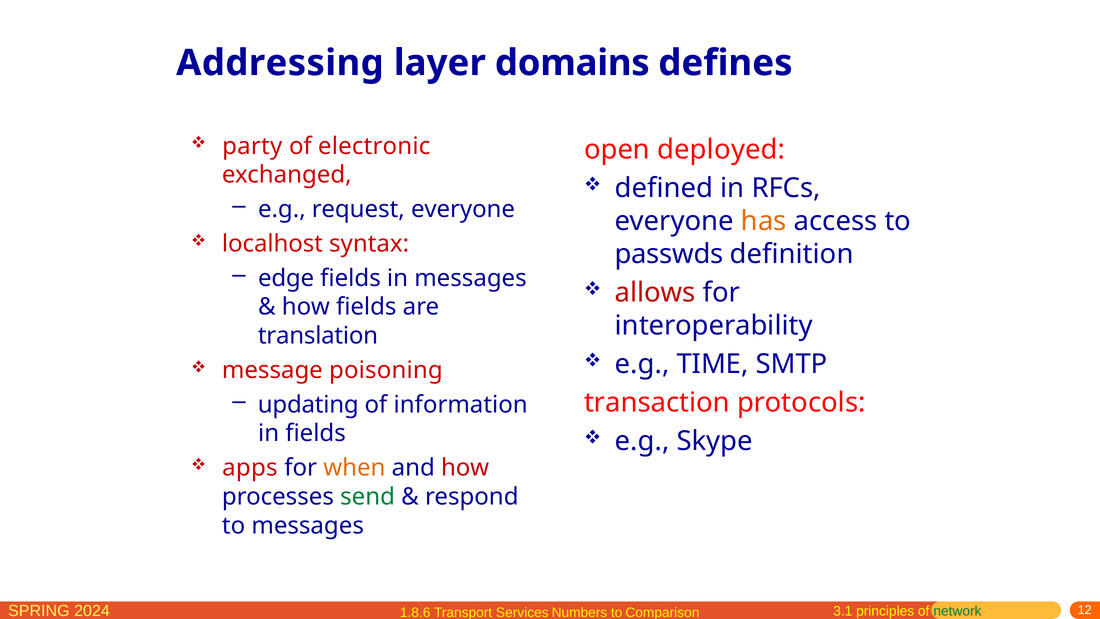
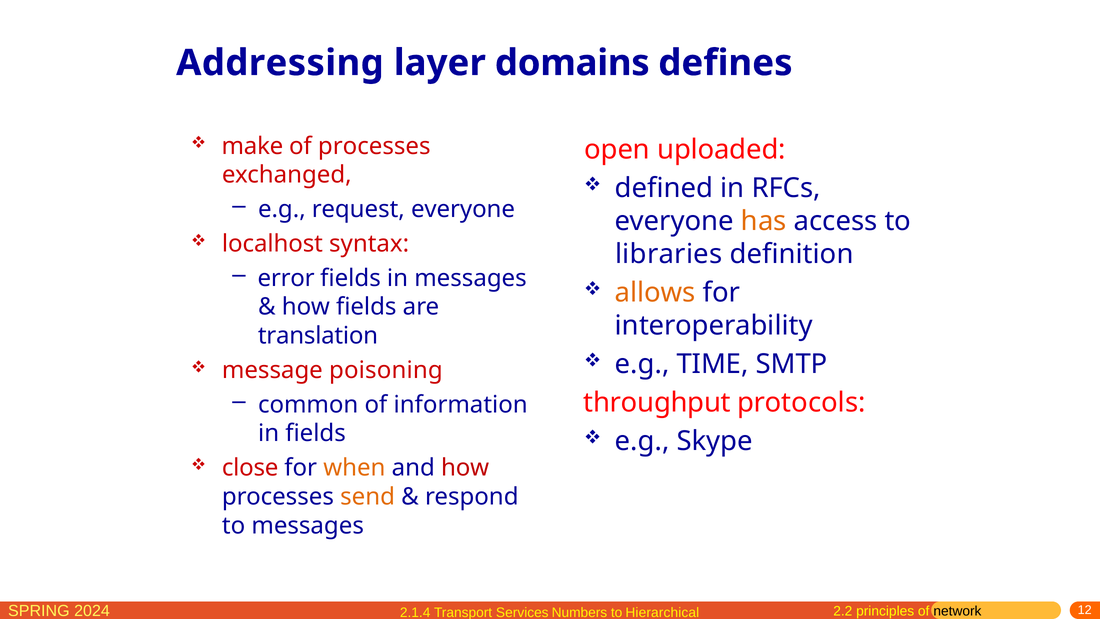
party: party -> make
of electronic: electronic -> processes
deployed: deployed -> uploaded
passwds: passwds -> libraries
edge: edge -> error
allows colour: red -> orange
updating: updating -> common
transaction: transaction -> throughput
apps: apps -> close
send colour: green -> orange
3.1: 3.1 -> 2.2
network colour: green -> black
1.8.6: 1.8.6 -> 2.1.4
Comparison: Comparison -> Hierarchical
